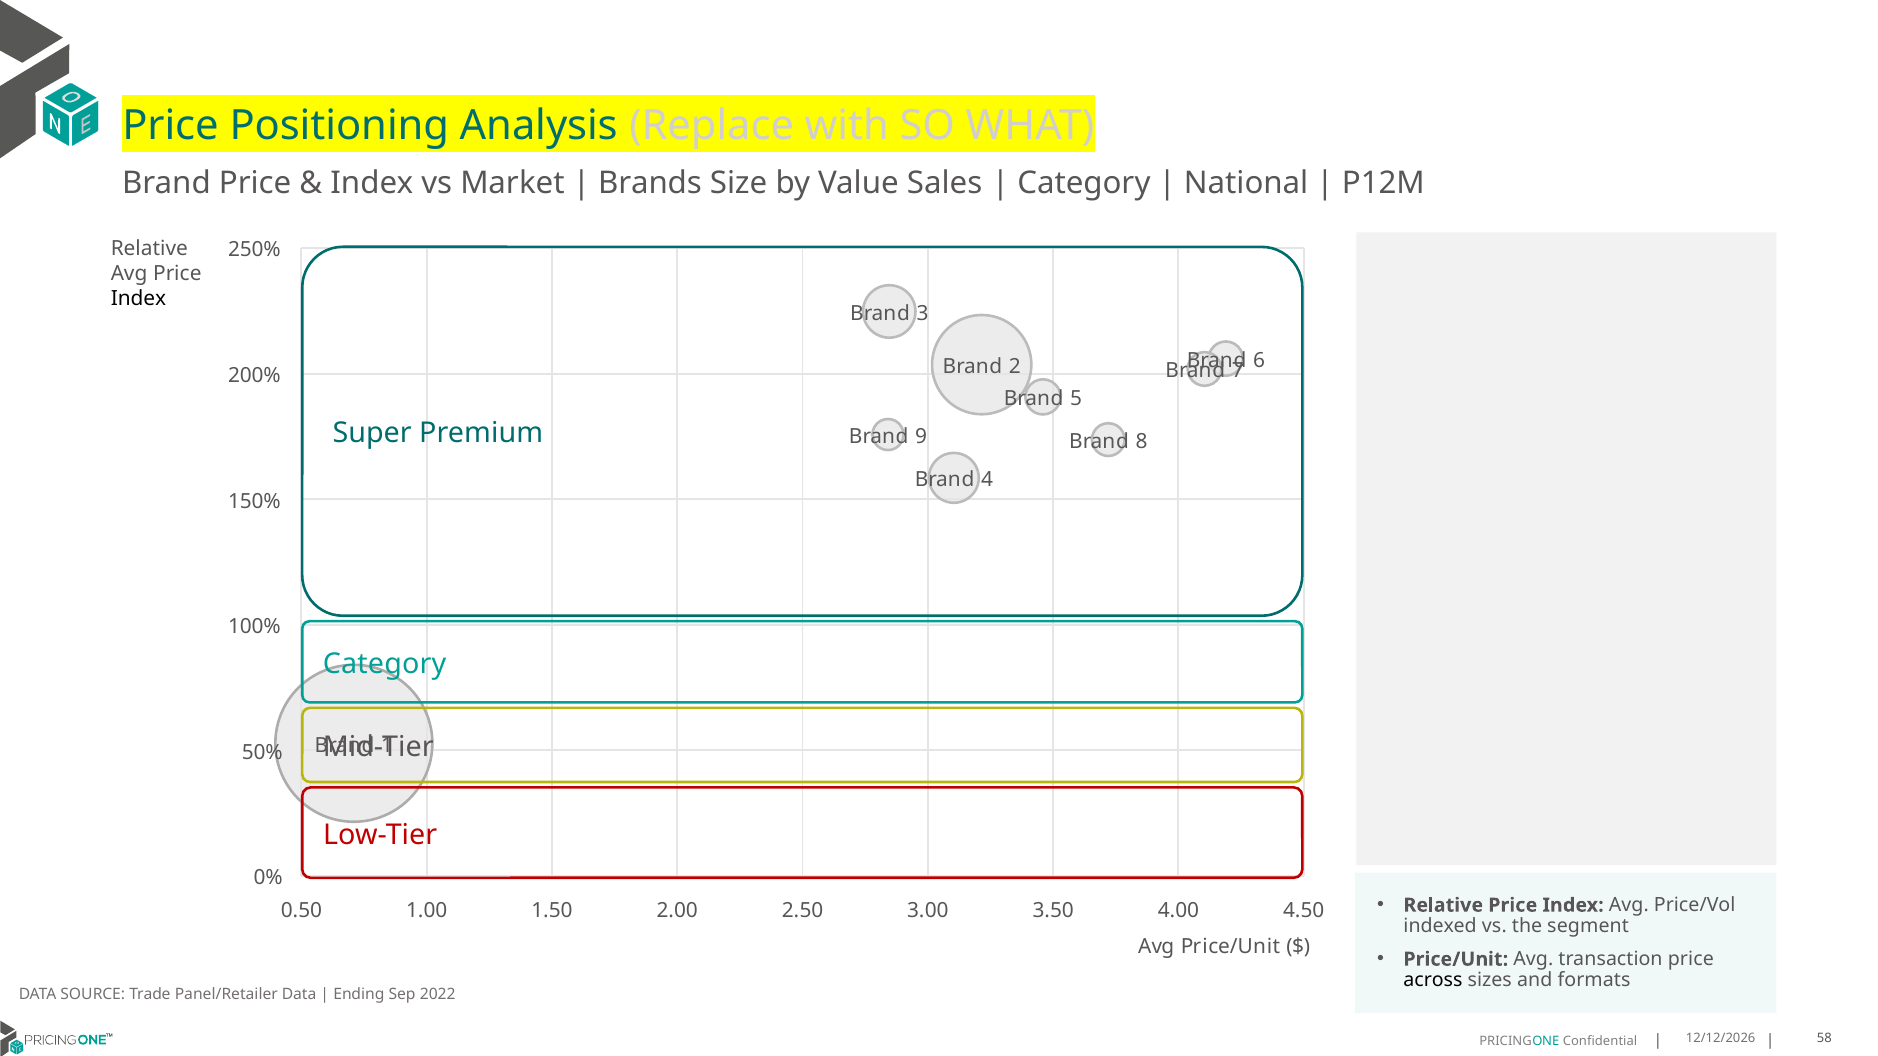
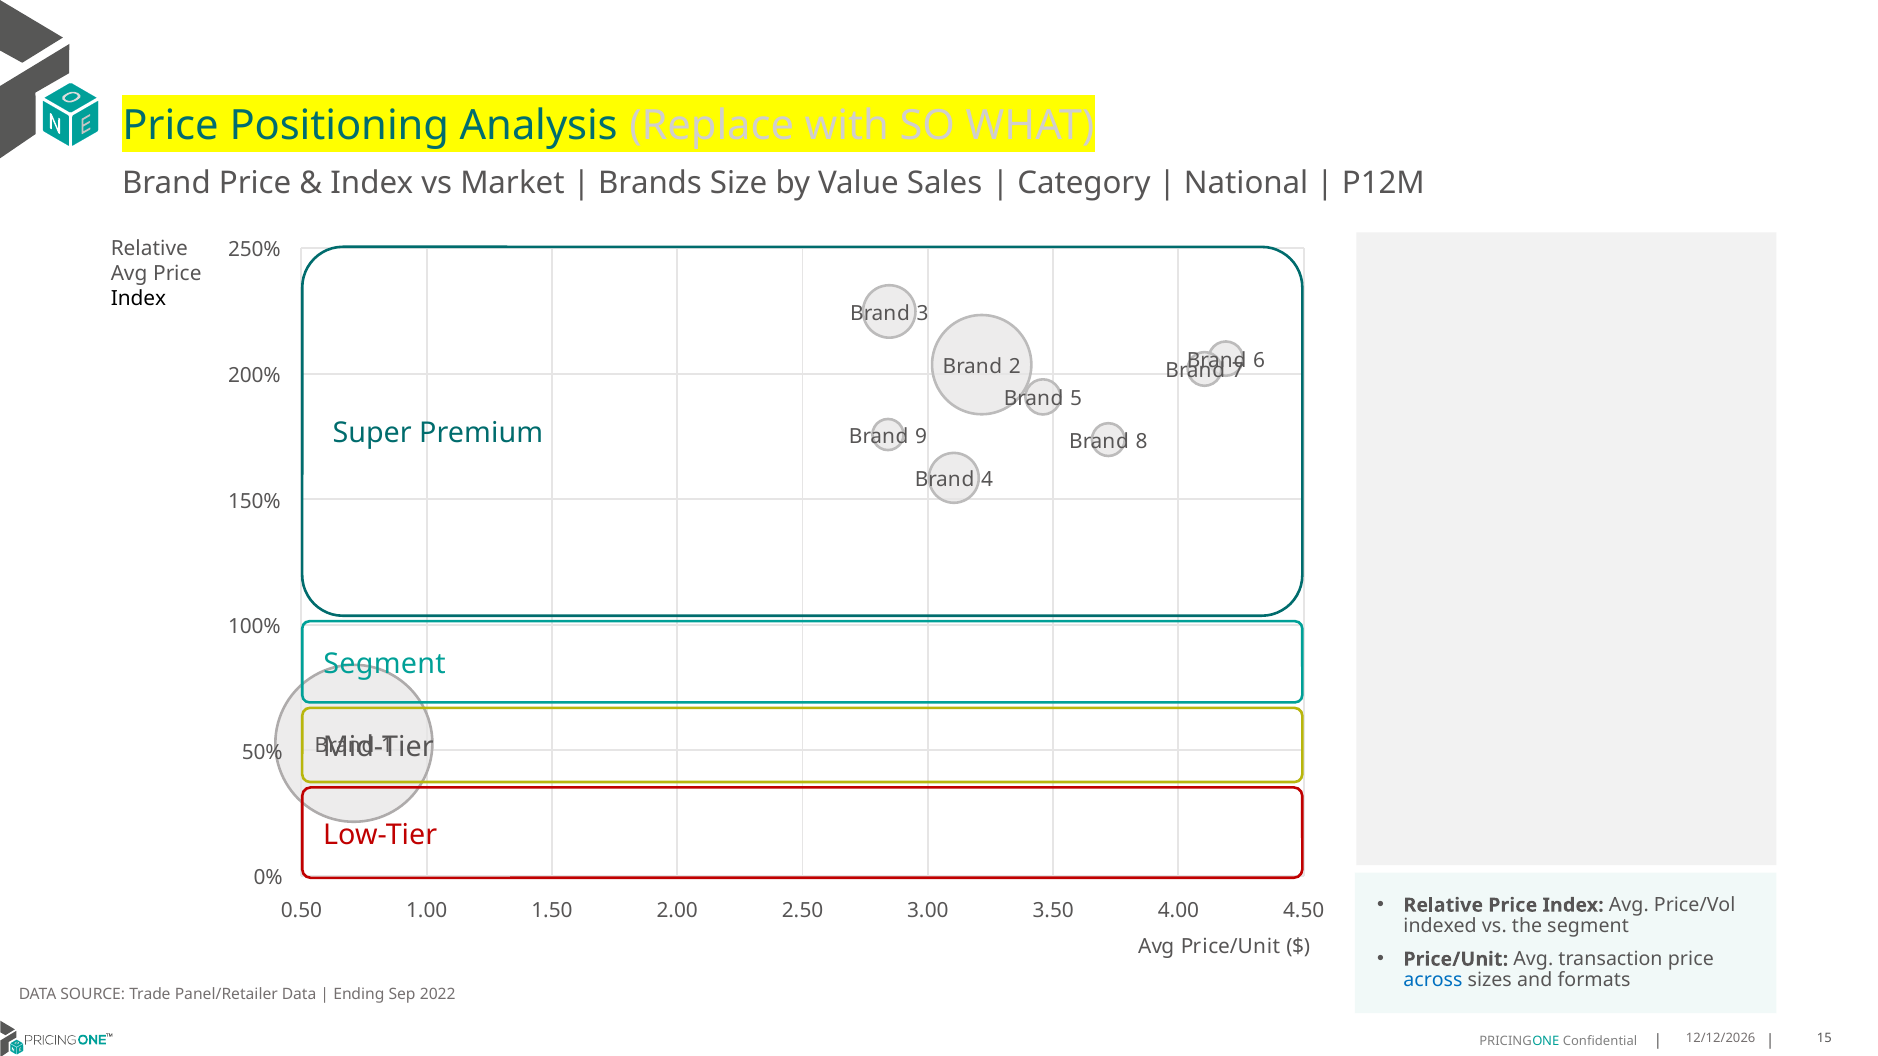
Category at (385, 664): Category -> Segment
across colour: black -> blue
58: 58 -> 15
